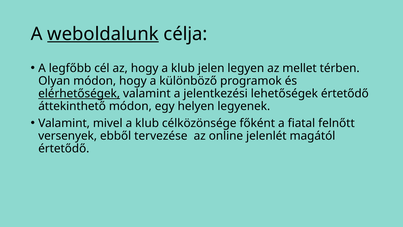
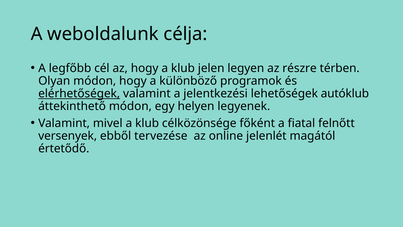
weboldalunk underline: present -> none
mellet: mellet -> részre
lehetőségek értetődő: értetődő -> autóklub
